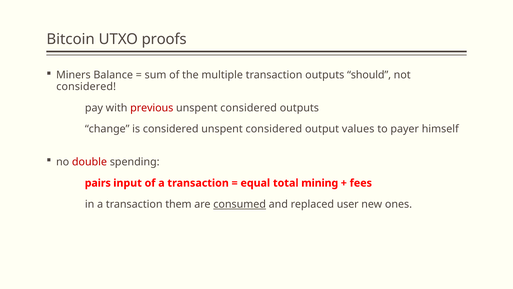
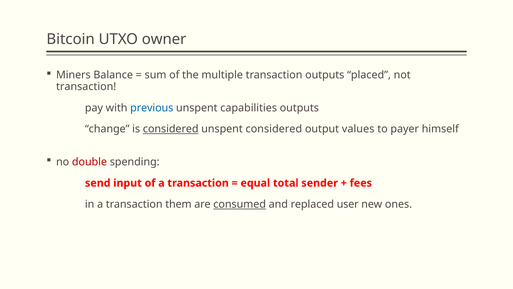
proofs: proofs -> owner
should: should -> placed
considered at (86, 87): considered -> transaction
previous colour: red -> blue
considered at (249, 108): considered -> capabilities
considered at (171, 129) underline: none -> present
pairs: pairs -> send
mining: mining -> sender
